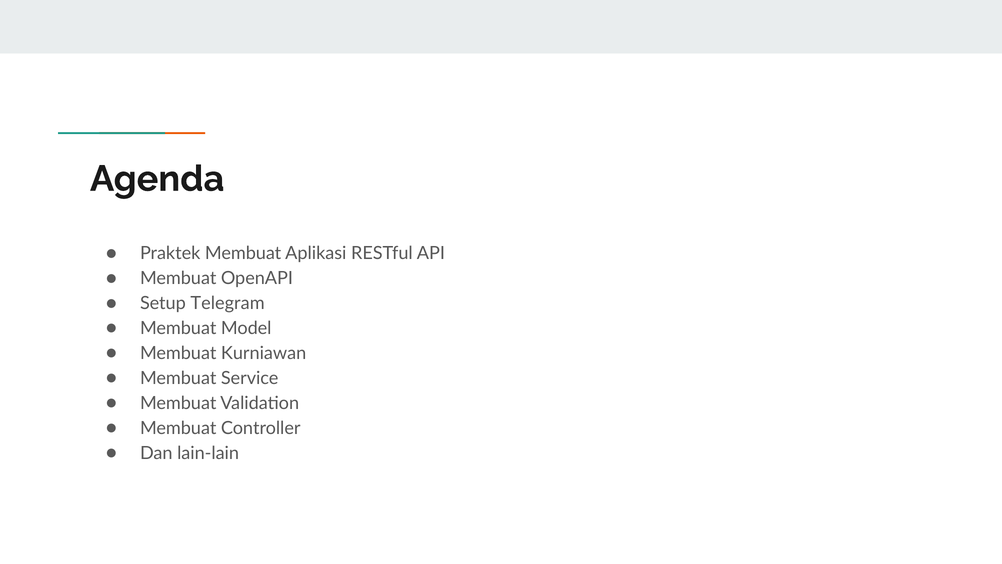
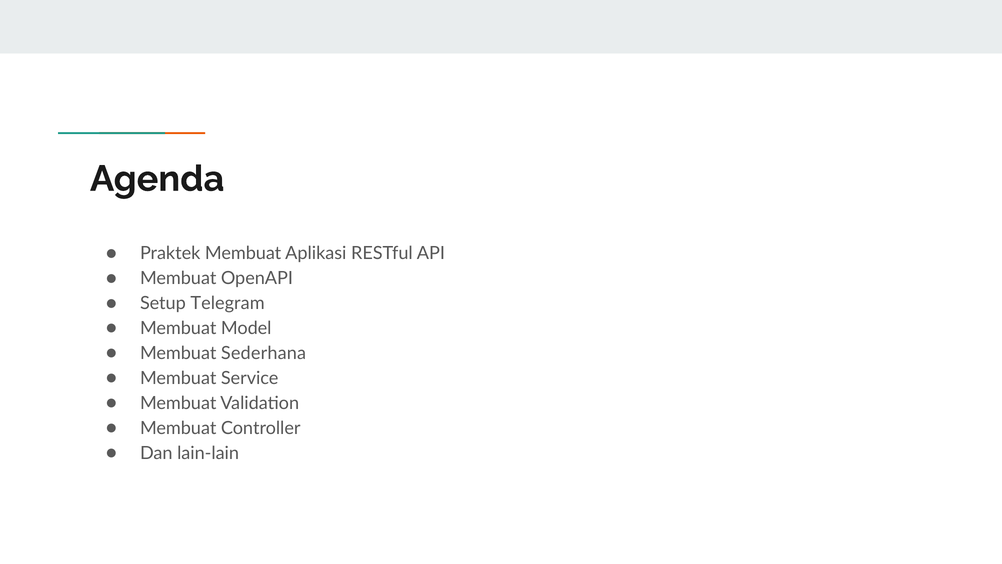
Kurniawan: Kurniawan -> Sederhana
